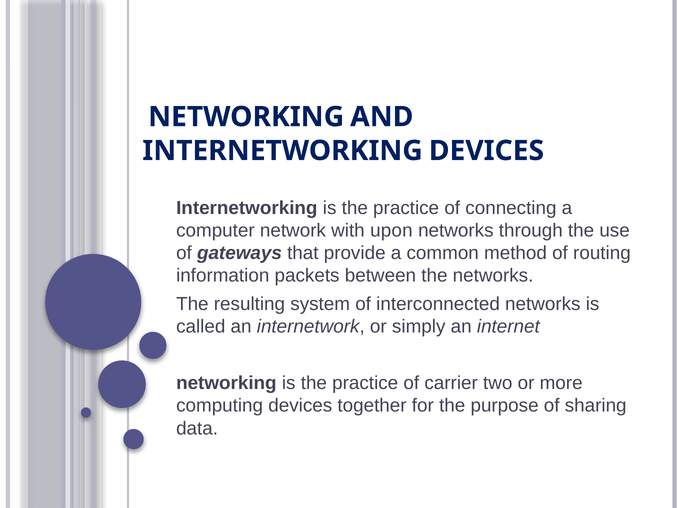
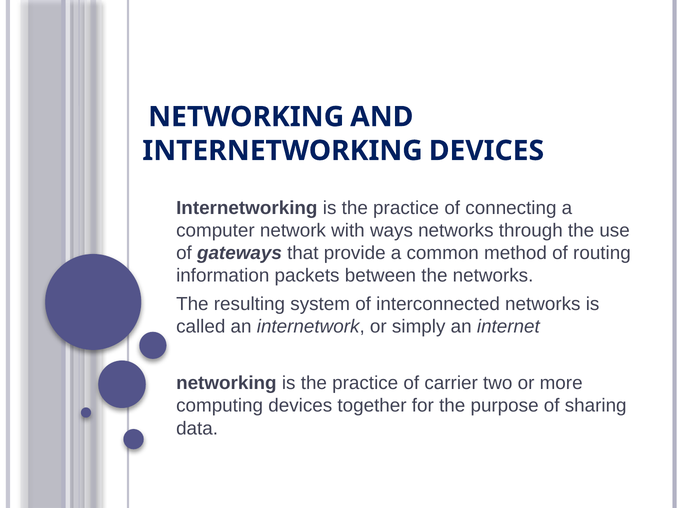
upon: upon -> ways
